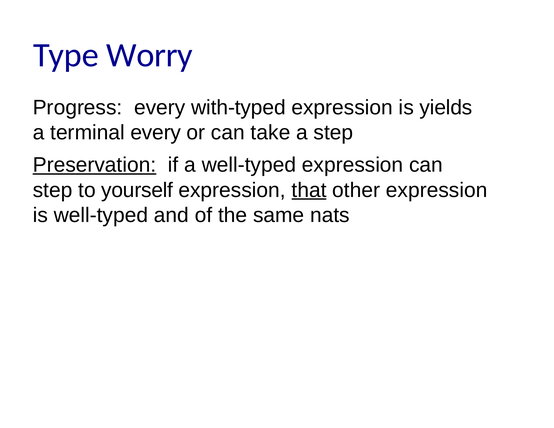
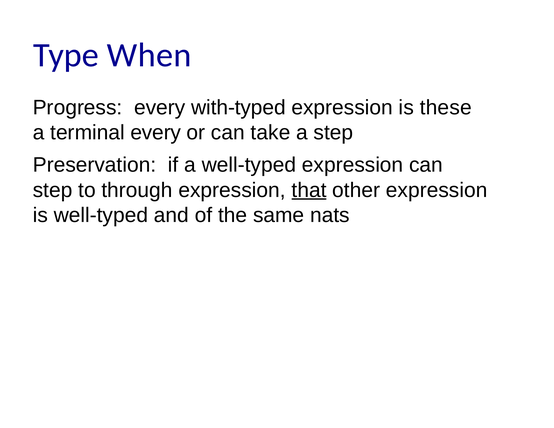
Worry: Worry -> When
yields: yields -> these
Preservation underline: present -> none
yourself: yourself -> through
